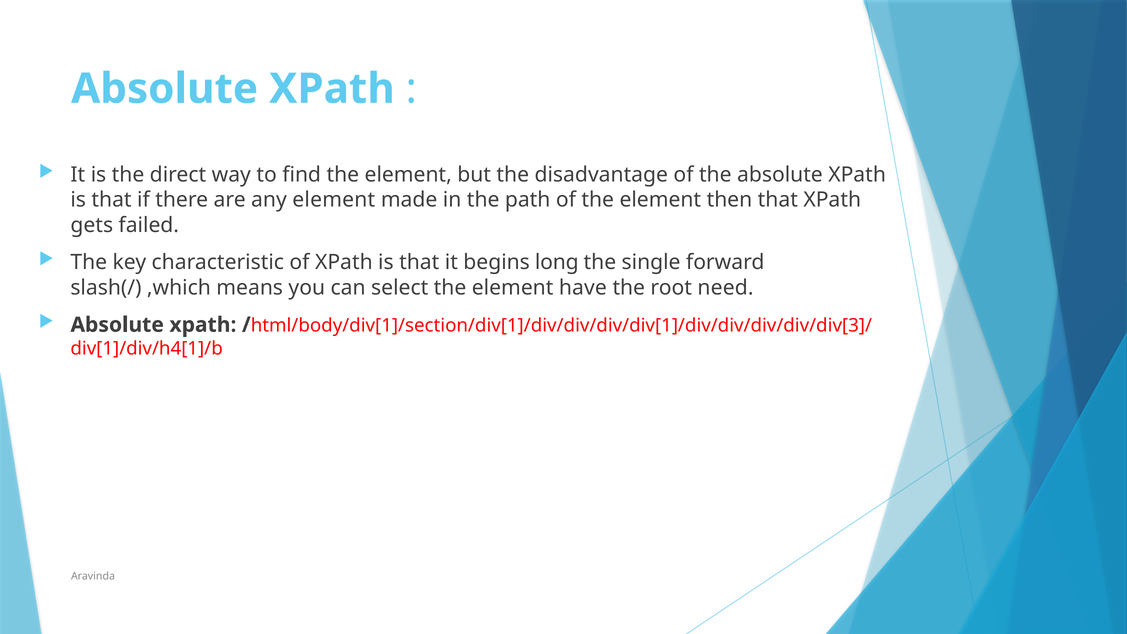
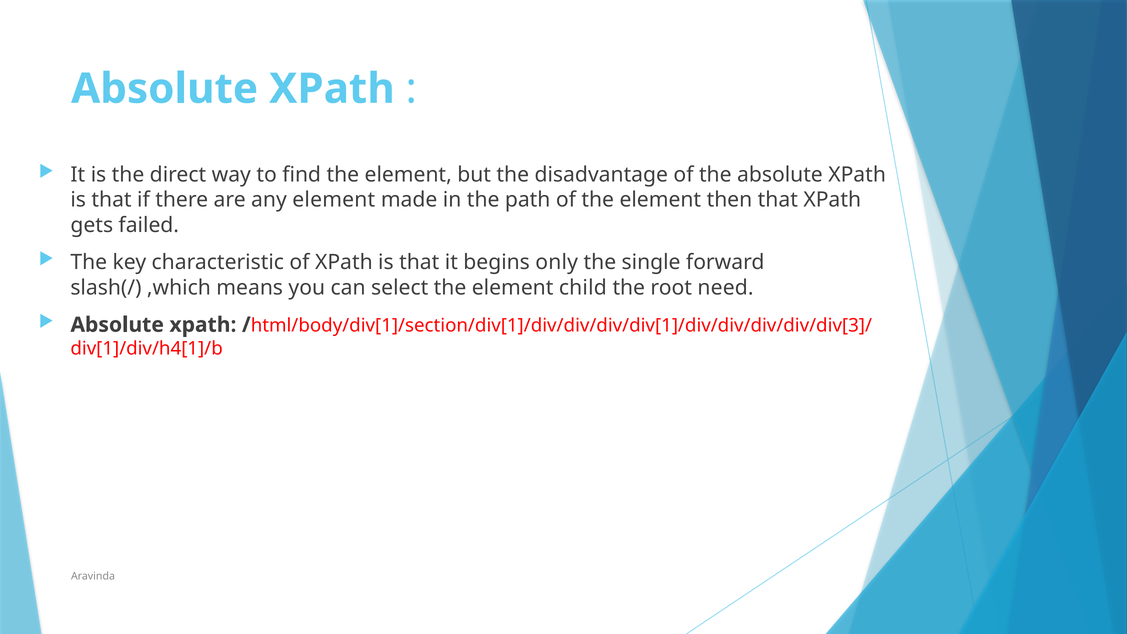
long: long -> only
have: have -> child
